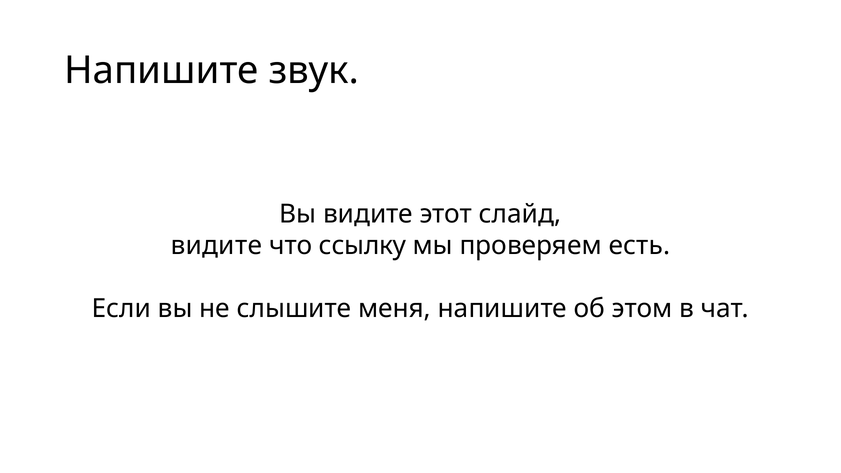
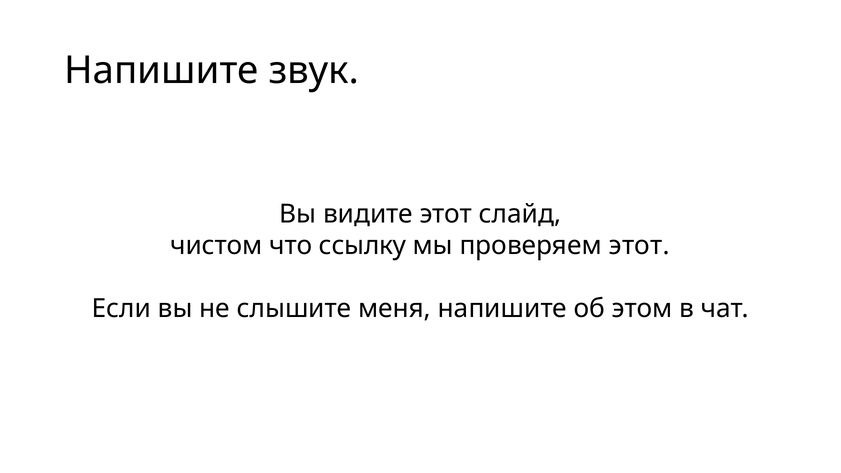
видите at (216, 246): видите -> чистом
проверяем есть: есть -> этот
